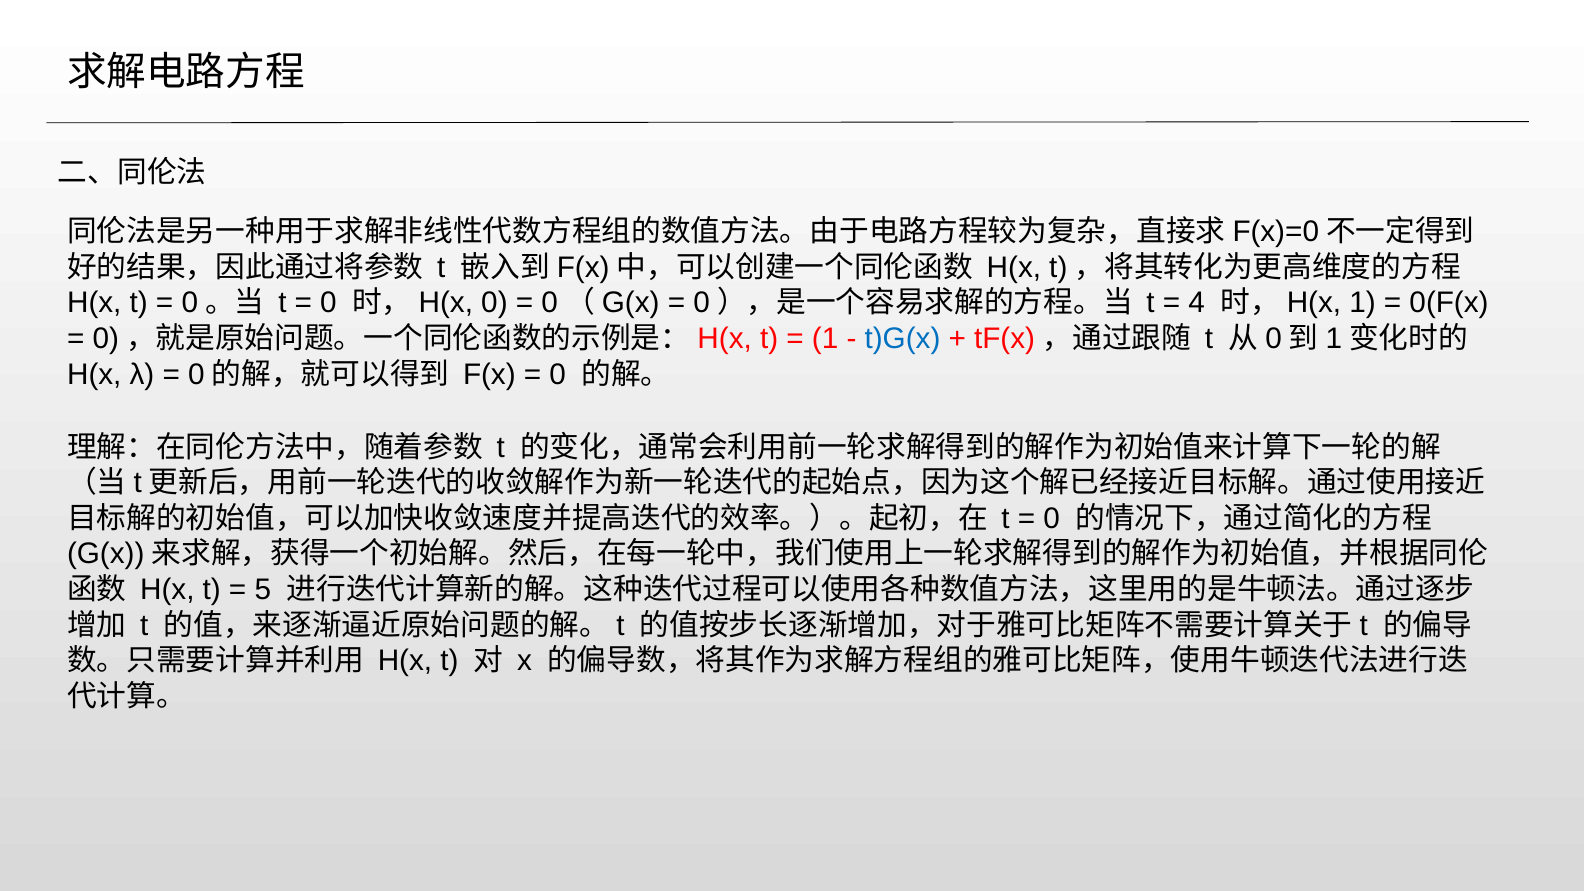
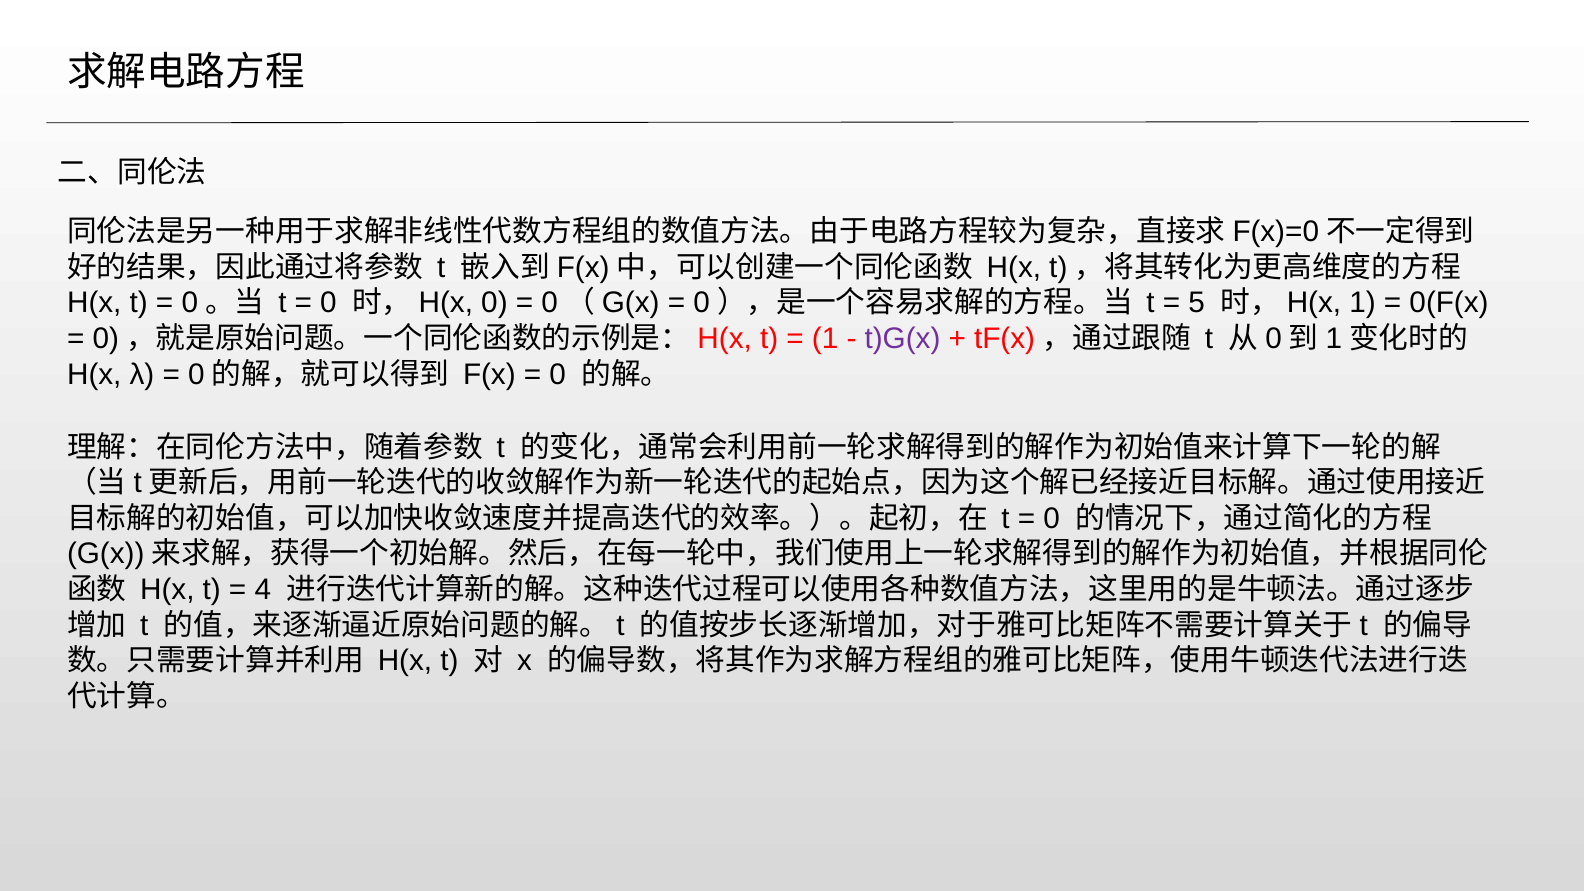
4: 4 -> 5
t)G(x colour: blue -> purple
5: 5 -> 4
